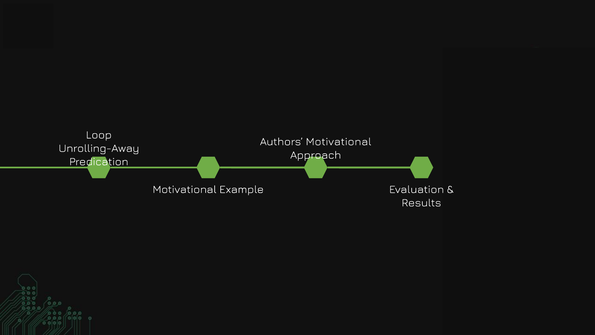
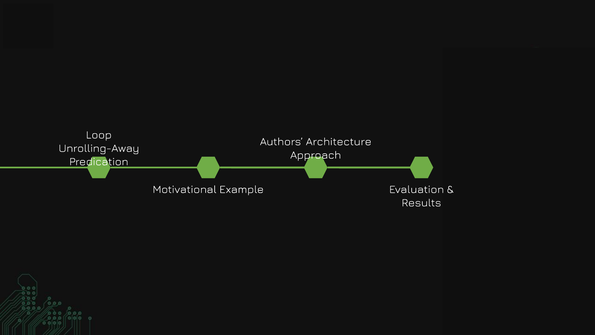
Authors Motivational: Motivational -> Architecture
